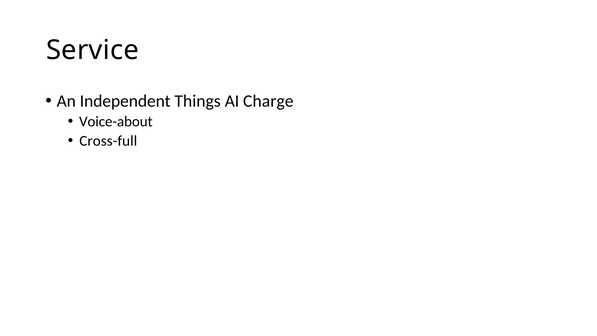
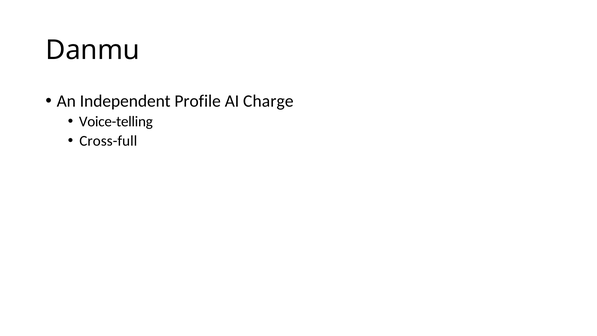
Service: Service -> Danmu
Things: Things -> Profile
Voice-about: Voice-about -> Voice-telling
